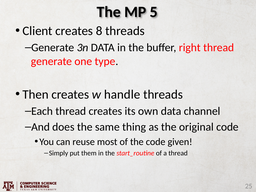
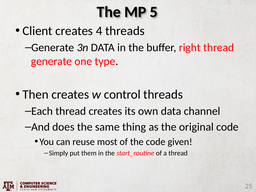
8: 8 -> 4
handle: handle -> control
